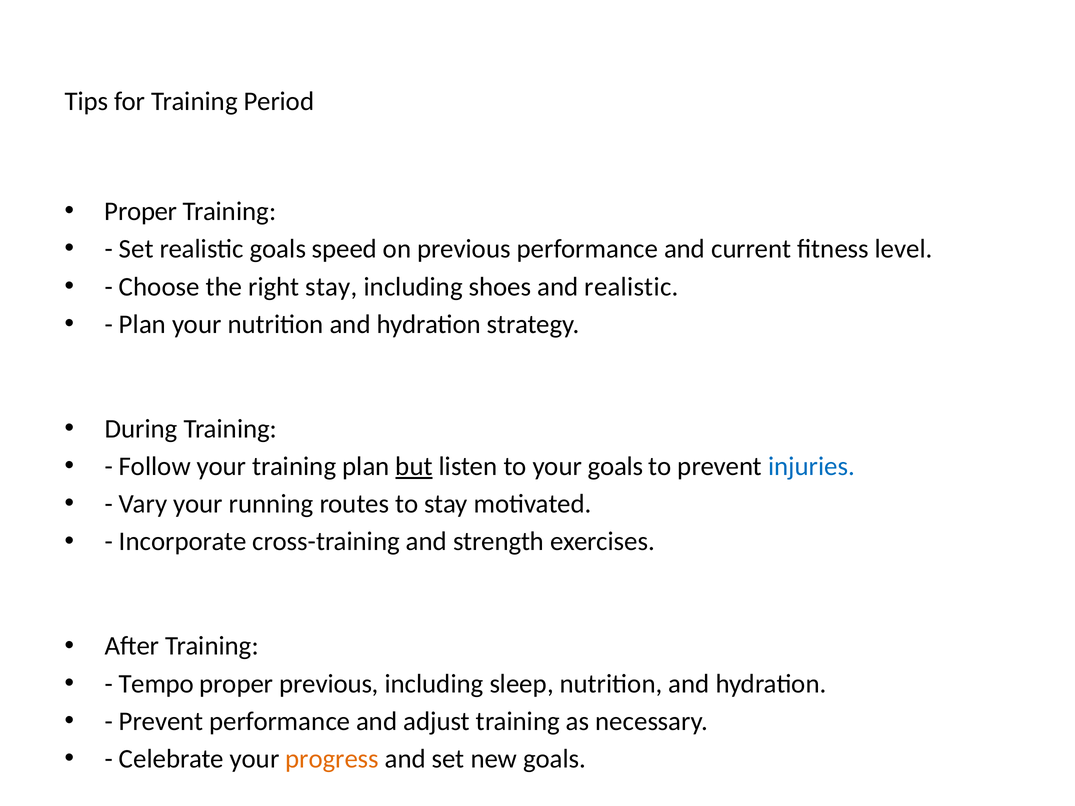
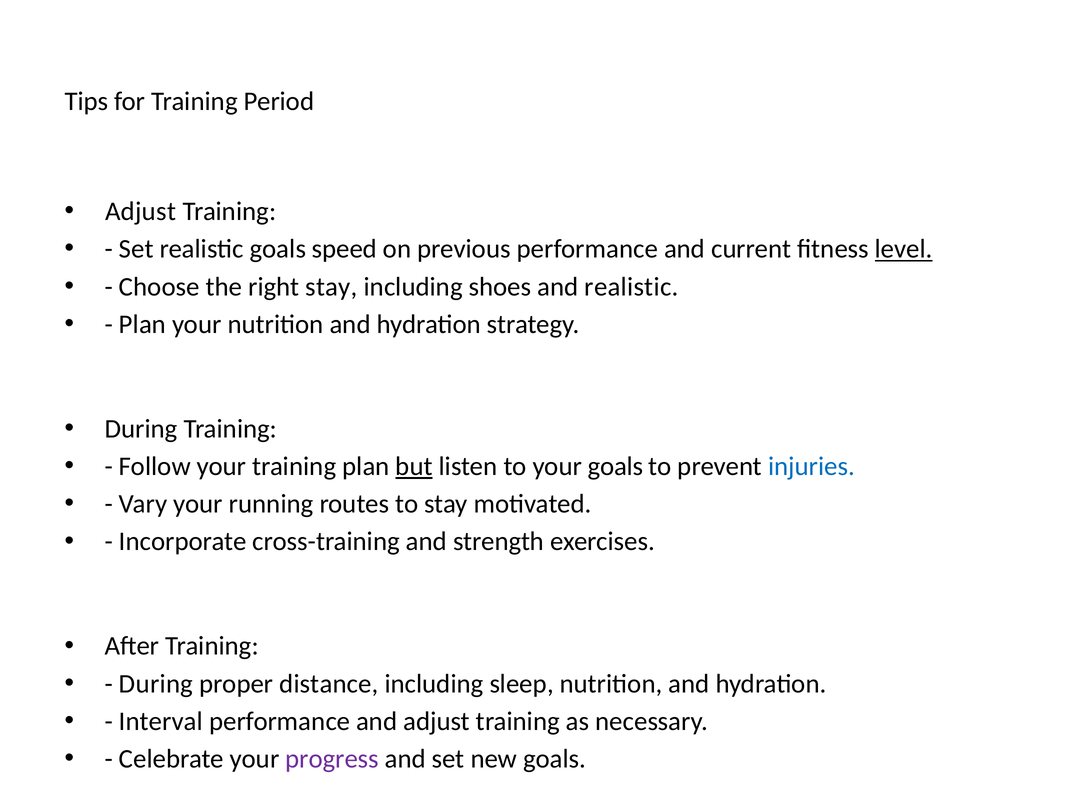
Proper at (141, 212): Proper -> Adjust
level underline: none -> present
Tempo at (156, 684): Tempo -> During
proper previous: previous -> distance
Prevent at (161, 722): Prevent -> Interval
progress colour: orange -> purple
